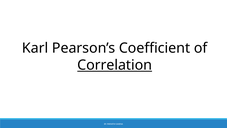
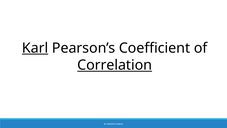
Karl underline: none -> present
